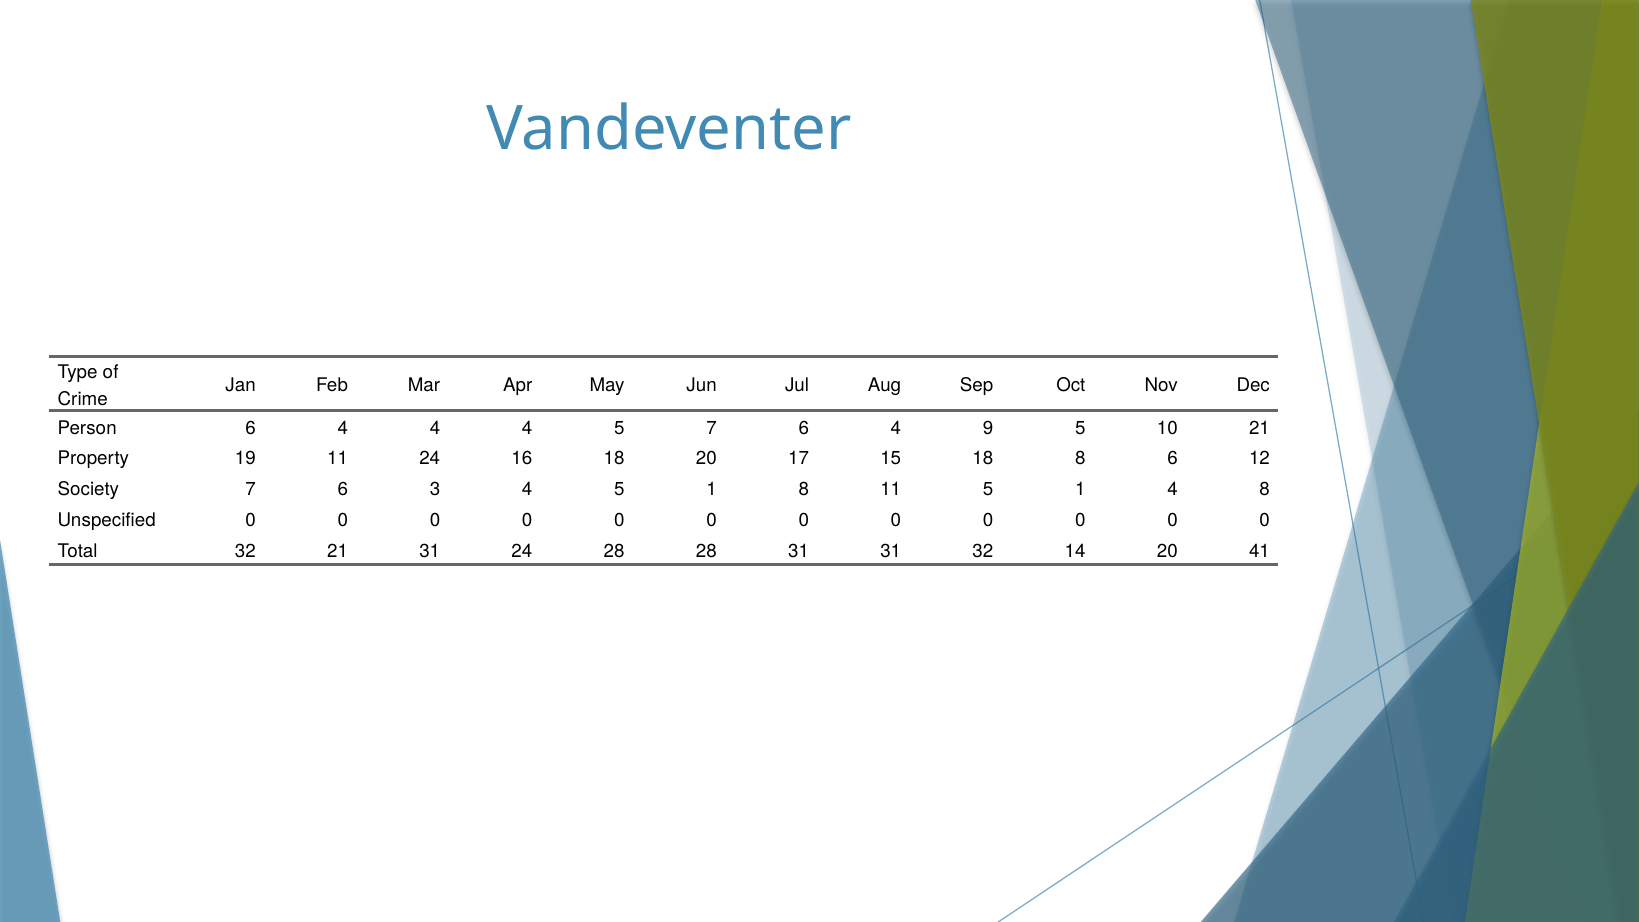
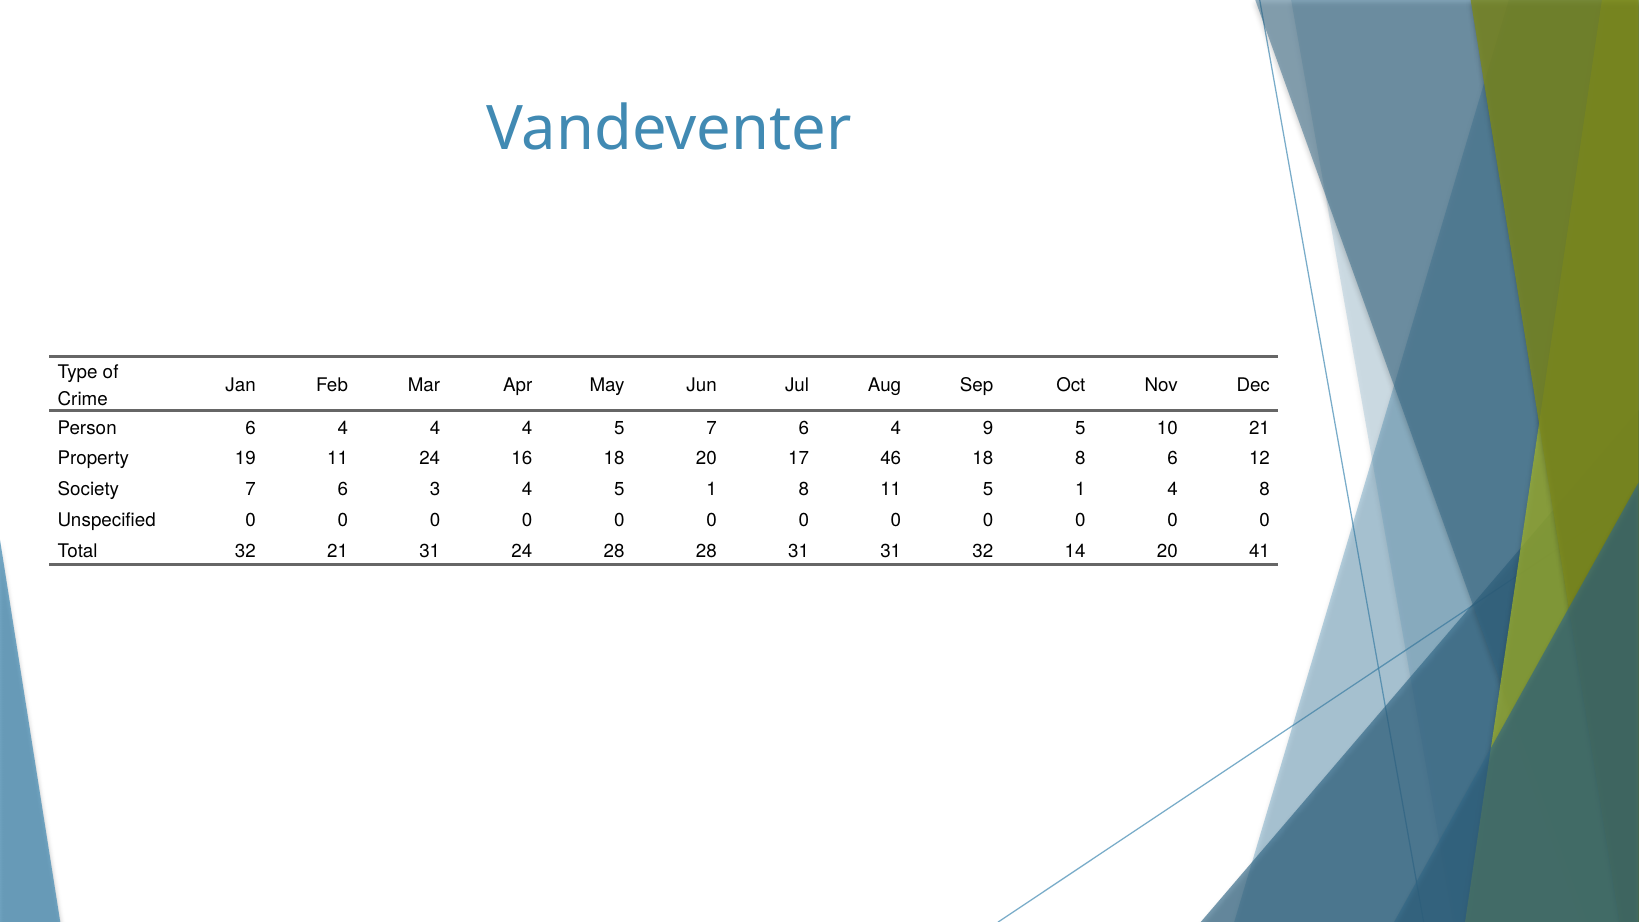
15: 15 -> 46
